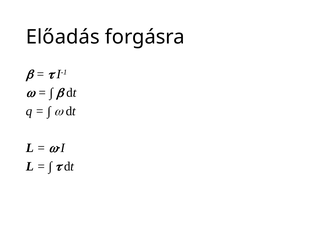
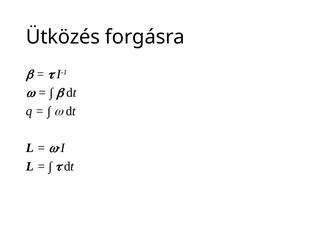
Előadás: Előadás -> Ütközés
